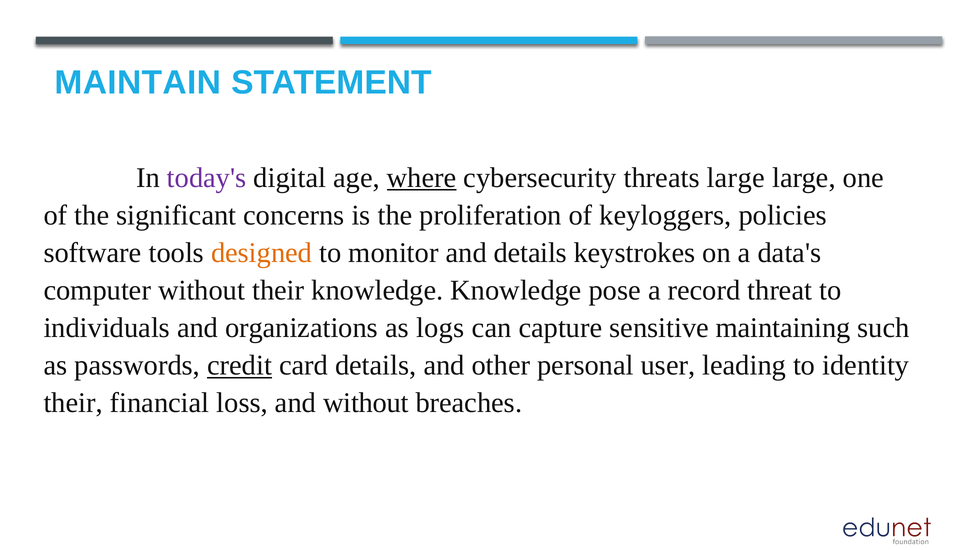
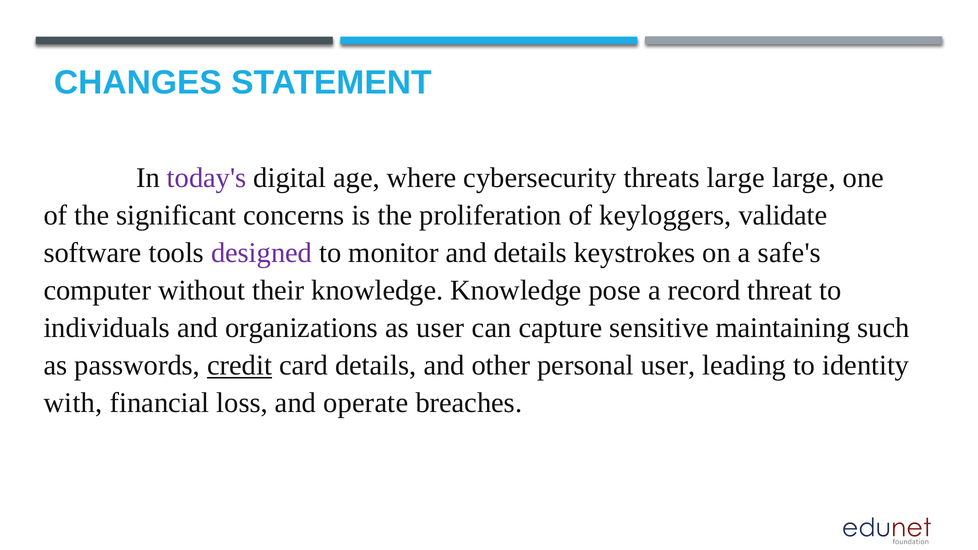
MAINTAIN: MAINTAIN -> CHANGES
where underline: present -> none
policies: policies -> validate
designed colour: orange -> purple
data's: data's -> safe's
as logs: logs -> user
their at (73, 403): their -> with
and without: without -> operate
